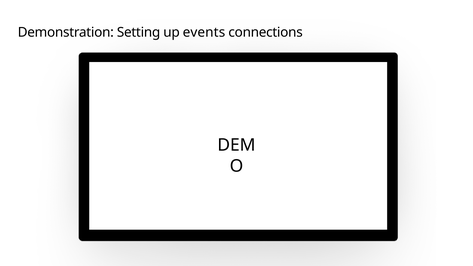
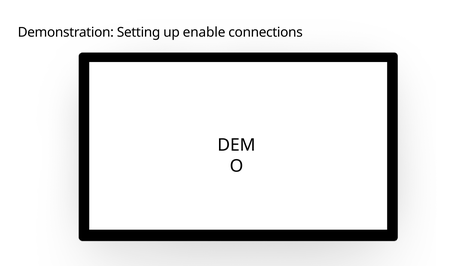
events: events -> enable
